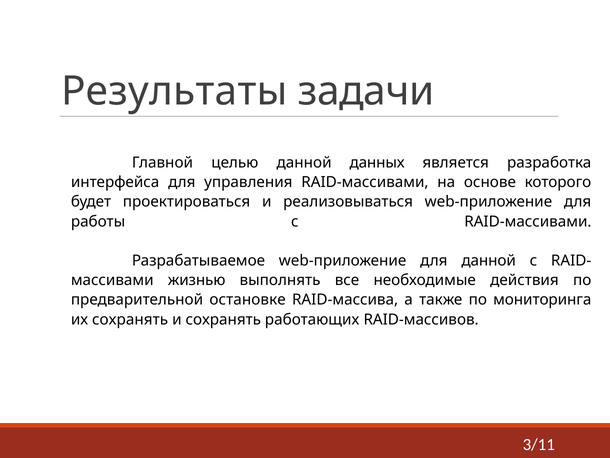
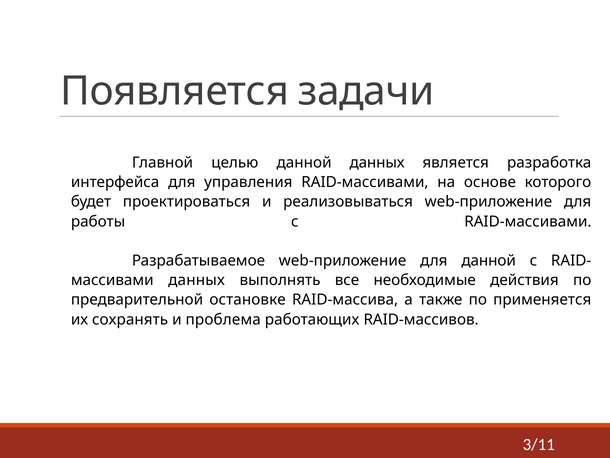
Результаты: Результаты -> Появляется
жизнью at (197, 280): жизнью -> данных
мониторинга: мониторинга -> применяется
и сохранять: сохранять -> проблема
